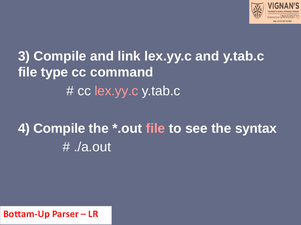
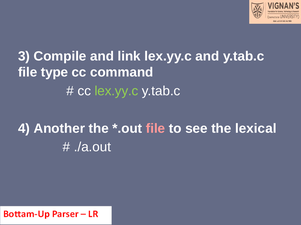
lex.yy.c at (117, 91) colour: pink -> light green
4 Compile: Compile -> Another
syntax: syntax -> lexical
